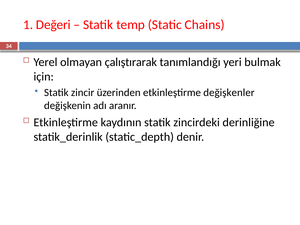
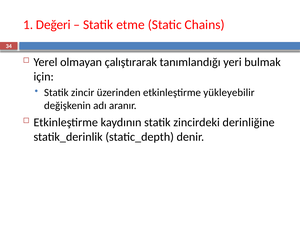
temp: temp -> etme
değişkenler: değişkenler -> yükleyebilir
